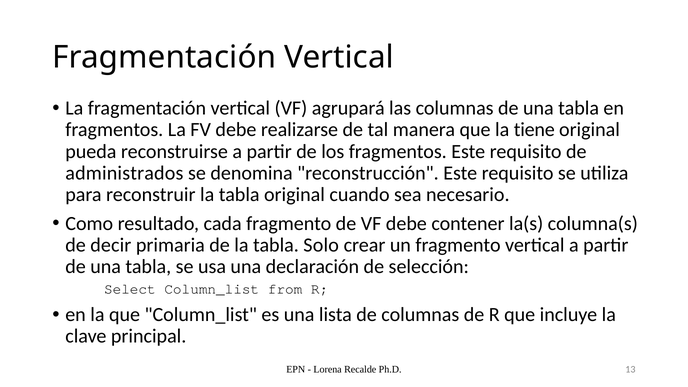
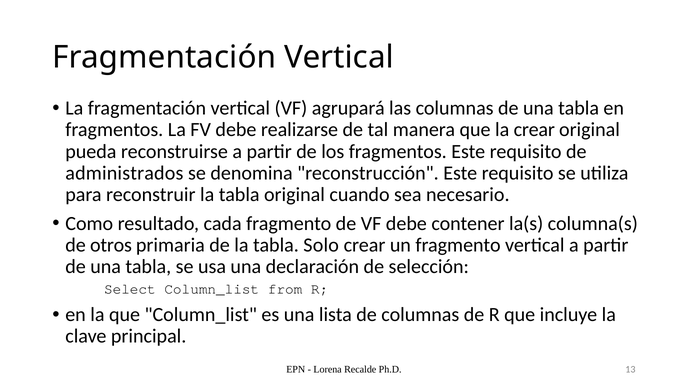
la tiene: tiene -> crear
decir: decir -> otros
